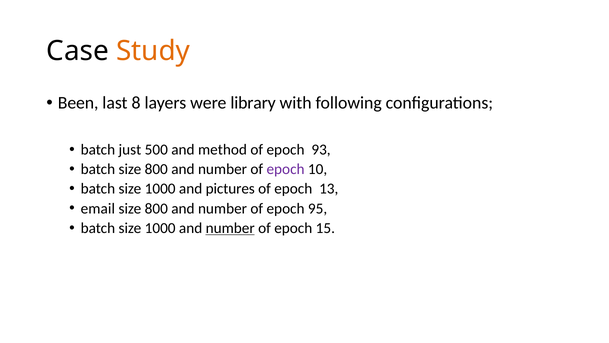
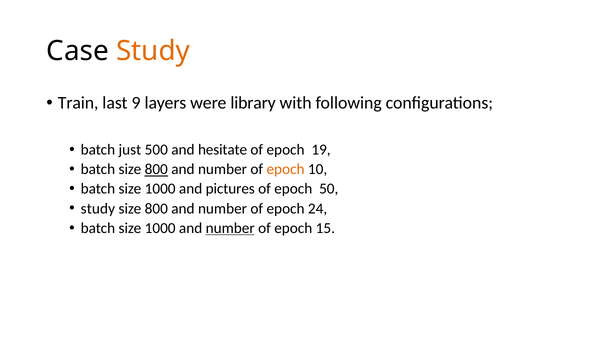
Been: Been -> Train
8: 8 -> 9
method: method -> hesitate
93: 93 -> 19
800 at (156, 169) underline: none -> present
epoch at (286, 169) colour: purple -> orange
13: 13 -> 50
email at (98, 208): email -> study
95: 95 -> 24
